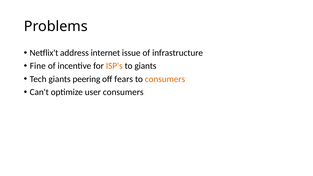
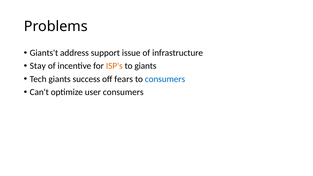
Netflix't: Netflix't -> Giants't
internet: internet -> support
Fine: Fine -> Stay
peering: peering -> success
consumers at (165, 79) colour: orange -> blue
